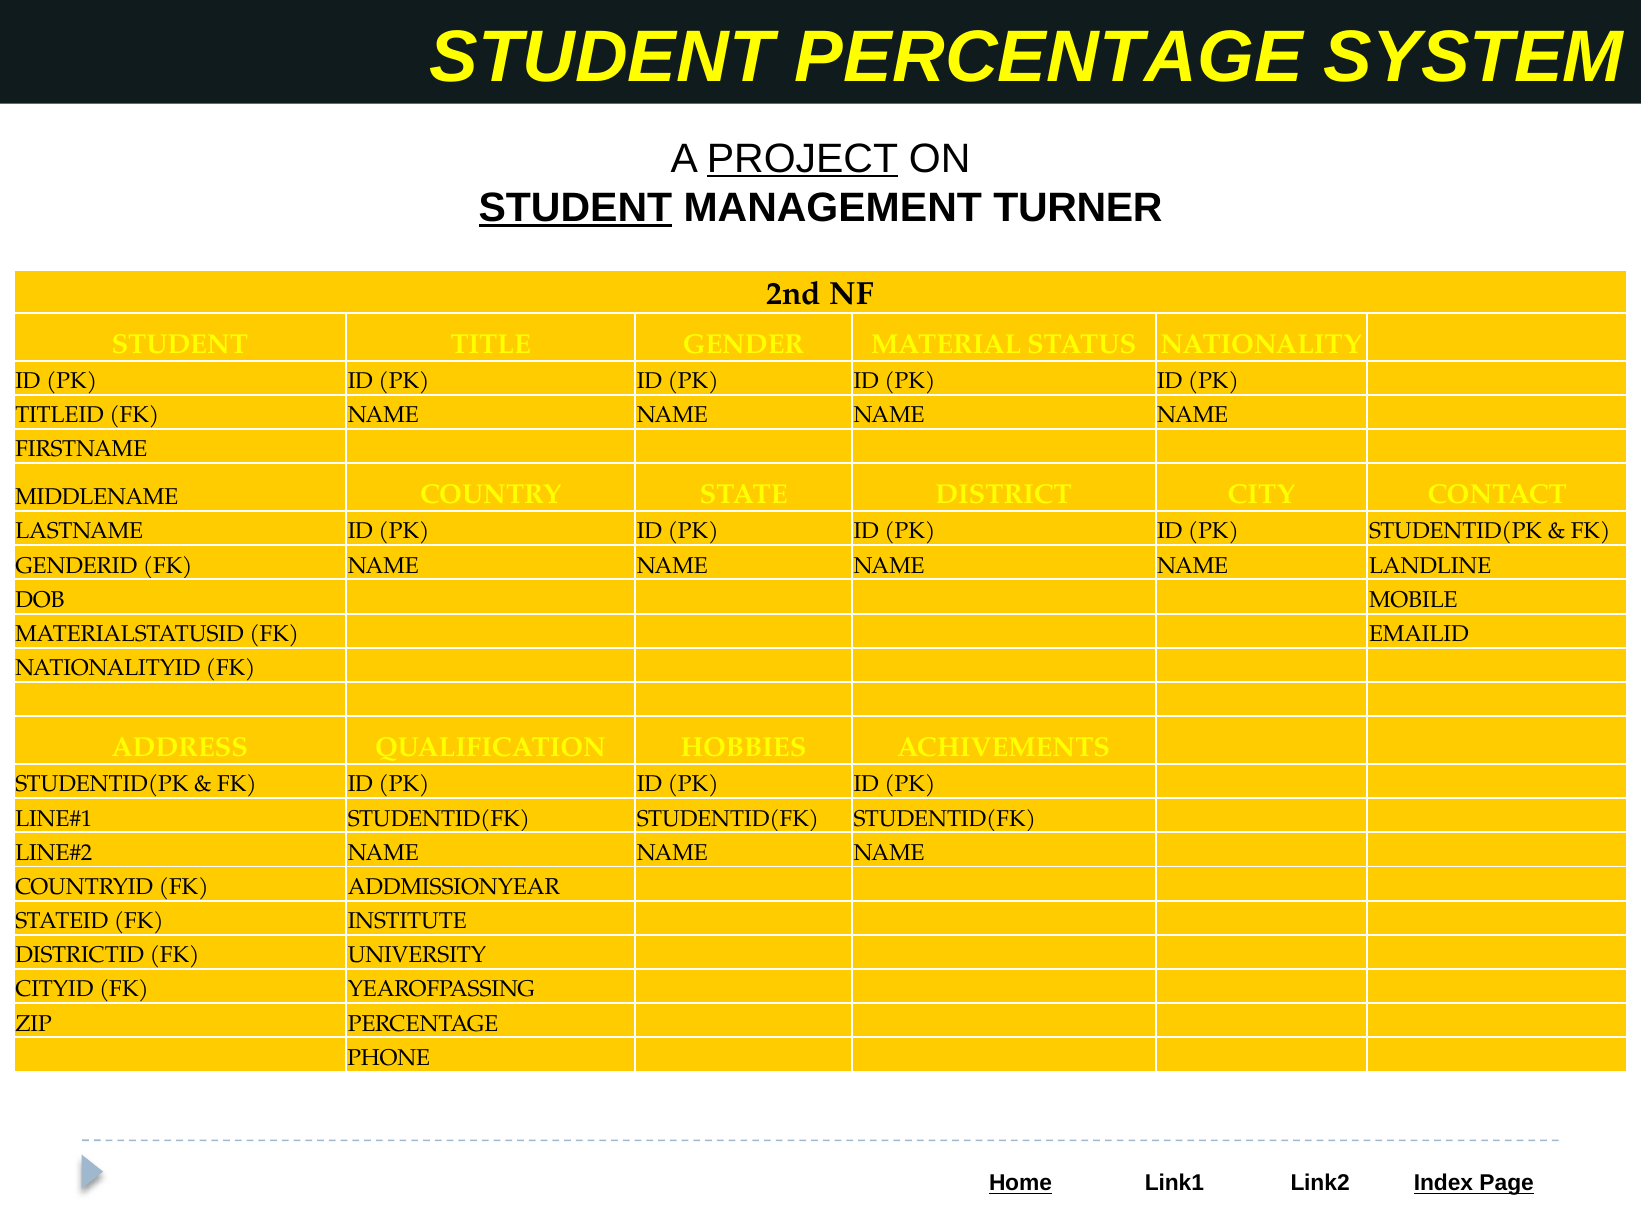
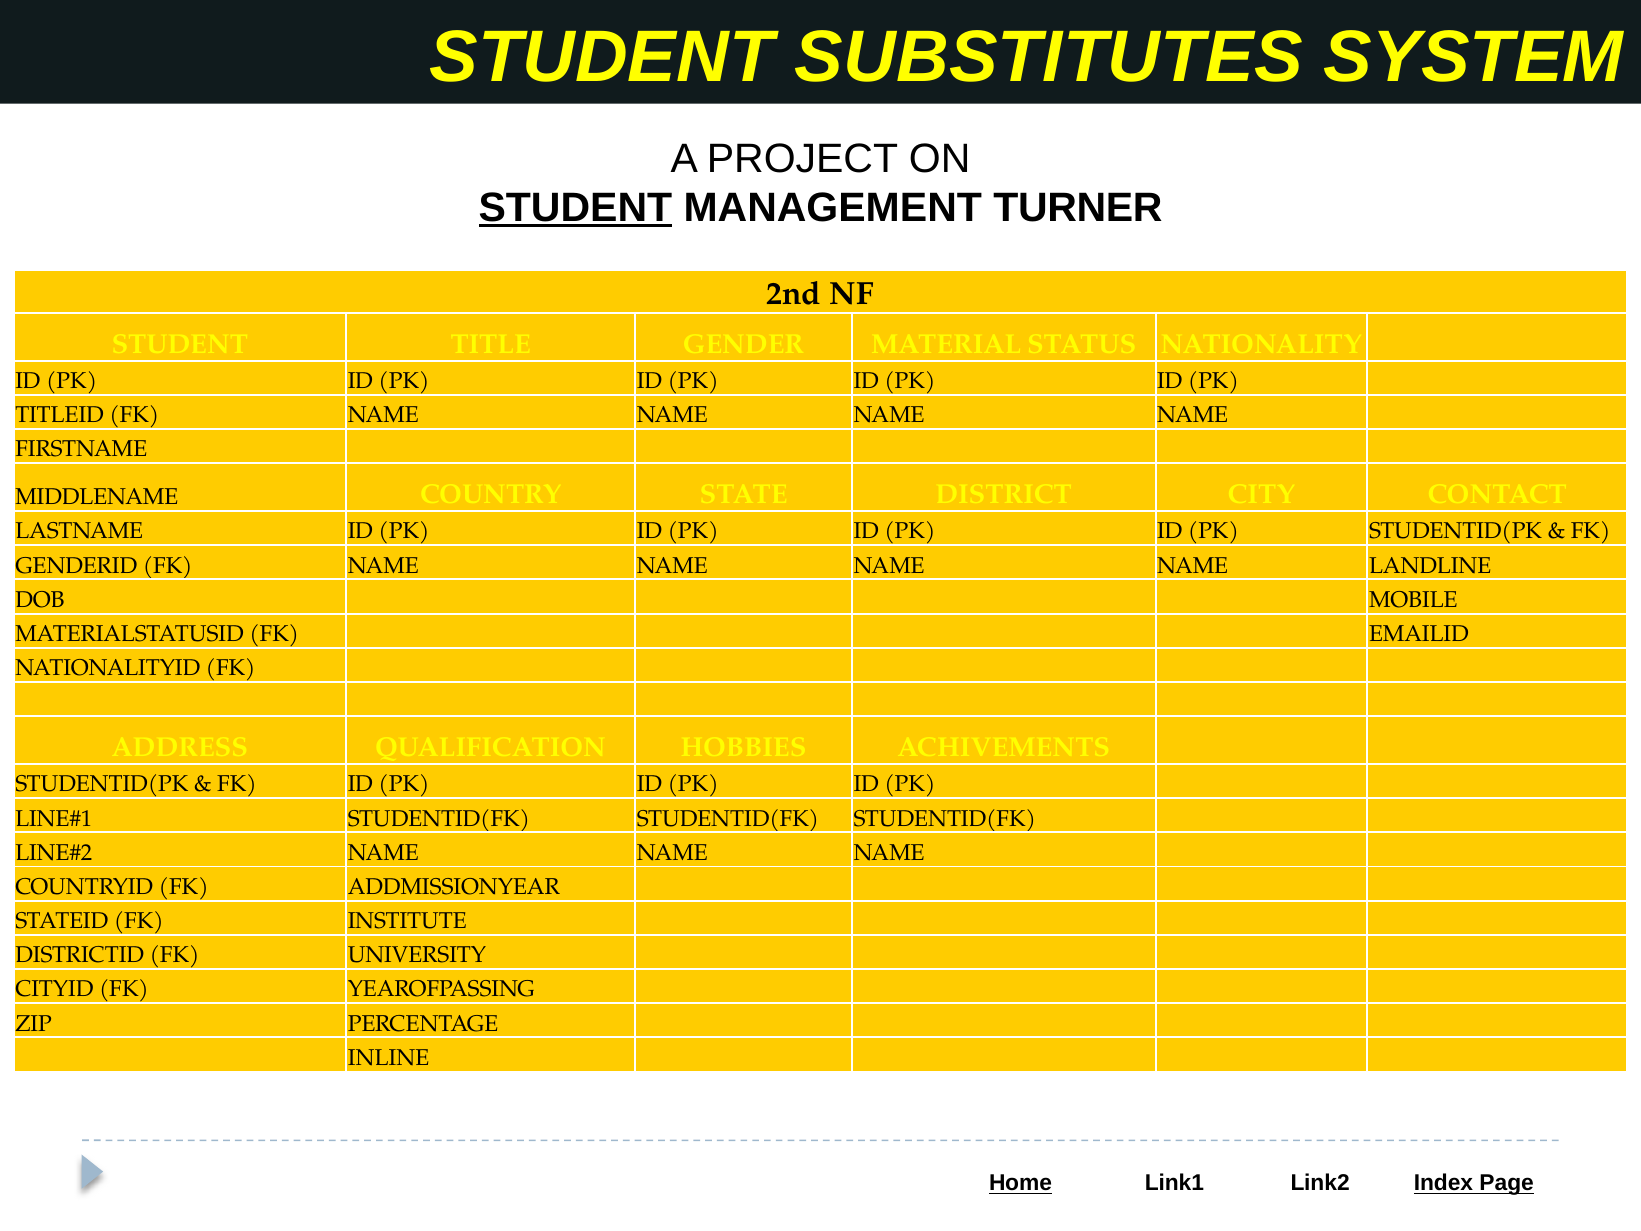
STUDENT PERCENTAGE: PERCENTAGE -> SUBSTITUTES
PROJECT underline: present -> none
PHONE: PHONE -> INLINE
